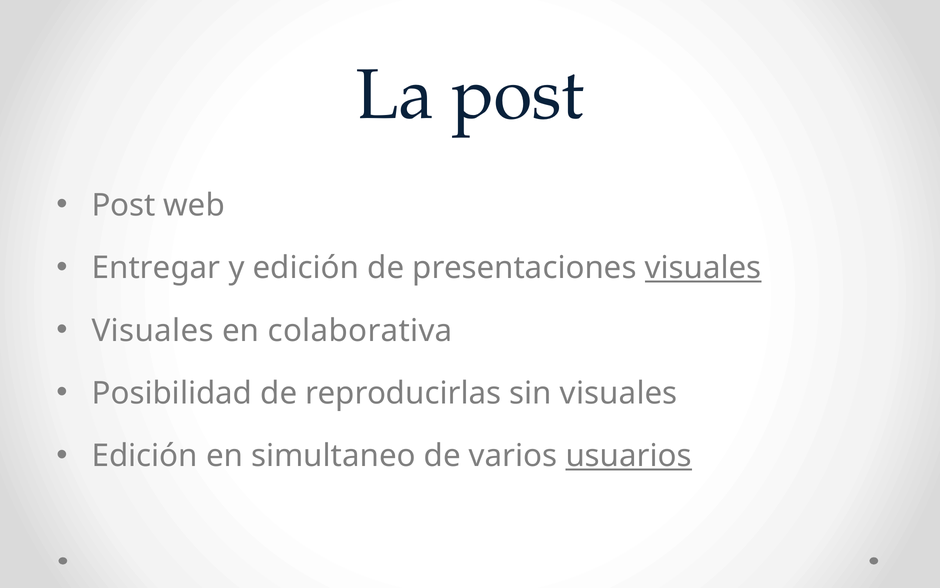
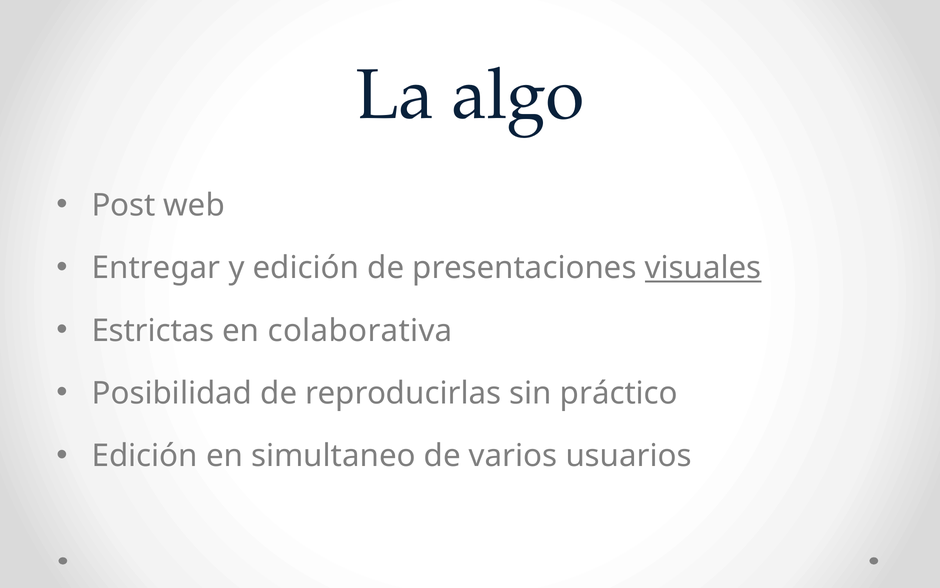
La post: post -> algo
Visuales at (153, 330): Visuales -> Estrictas
sin visuales: visuales -> práctico
usuarios underline: present -> none
